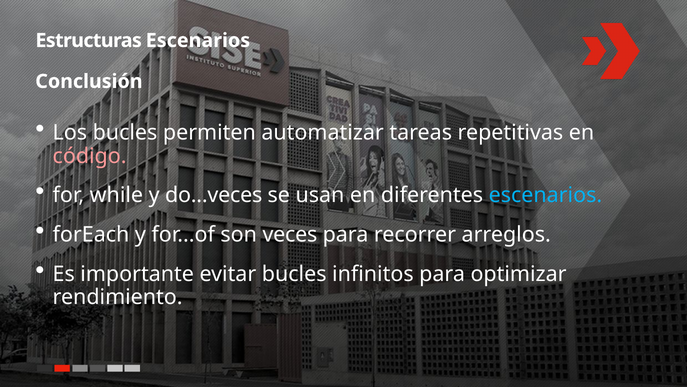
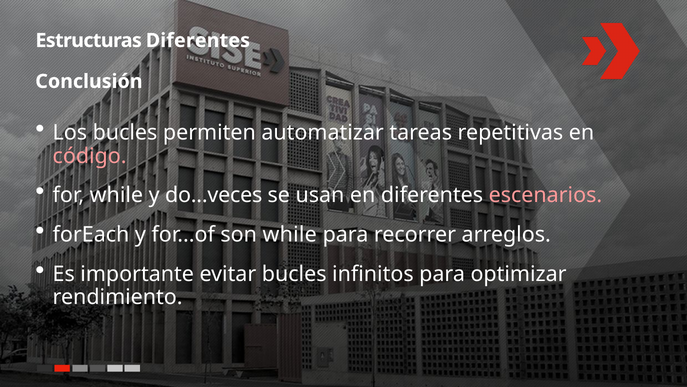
Estructuras Escenarios: Escenarios -> Diferentes
escenarios at (545, 195) colour: light blue -> pink
son veces: veces -> while
